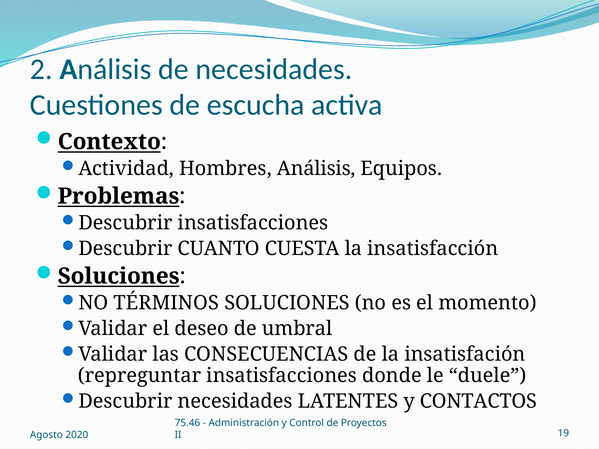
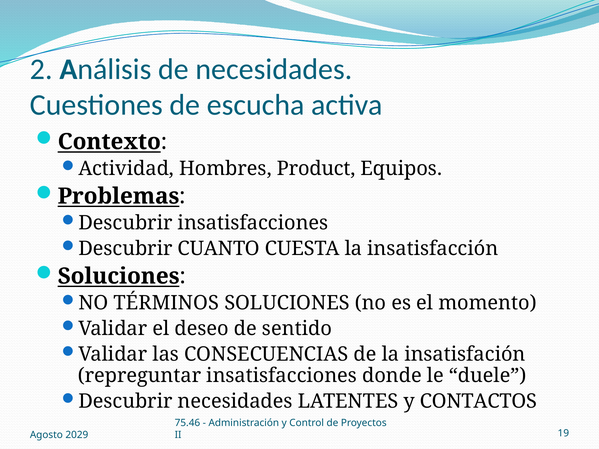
Hombres Análisis: Análisis -> Product
umbral: umbral -> sentido
2020: 2020 -> 2029
